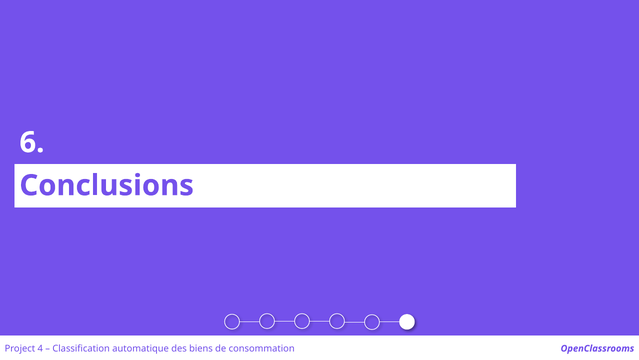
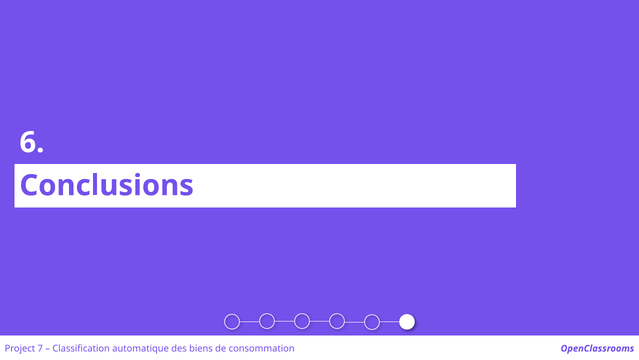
4: 4 -> 7
